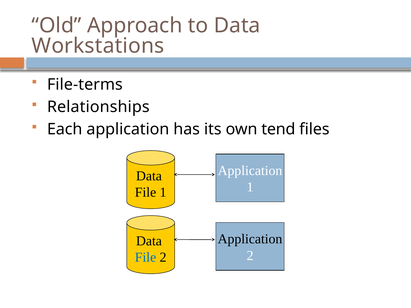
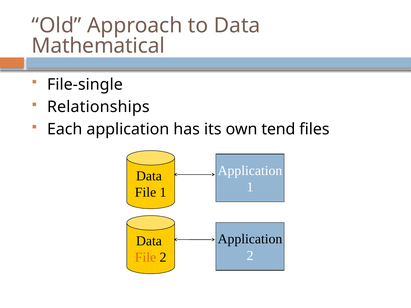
Workstations: Workstations -> Mathematical
File-terms: File-terms -> File-single
File at (146, 258) colour: blue -> orange
